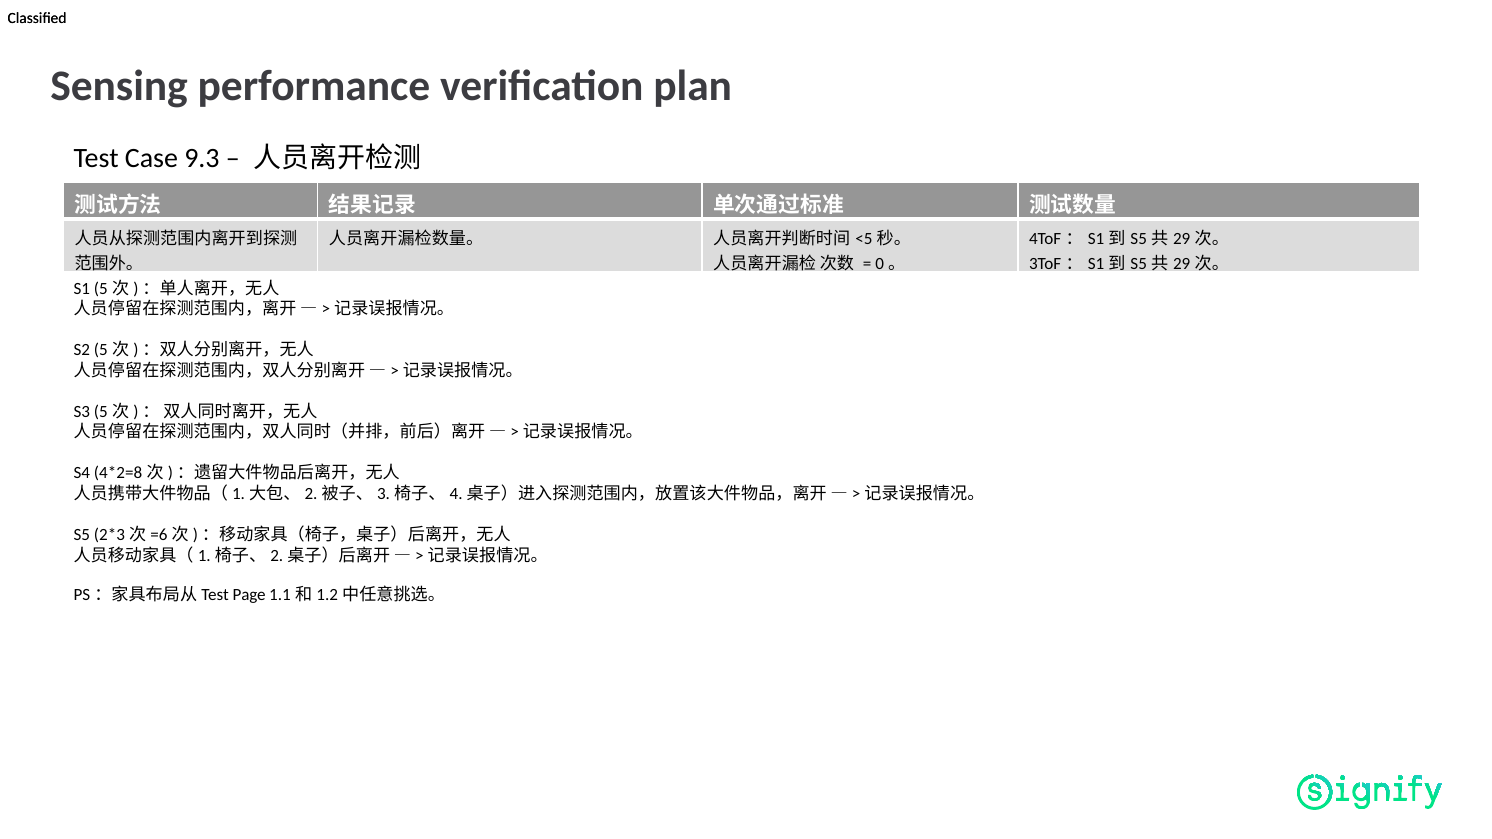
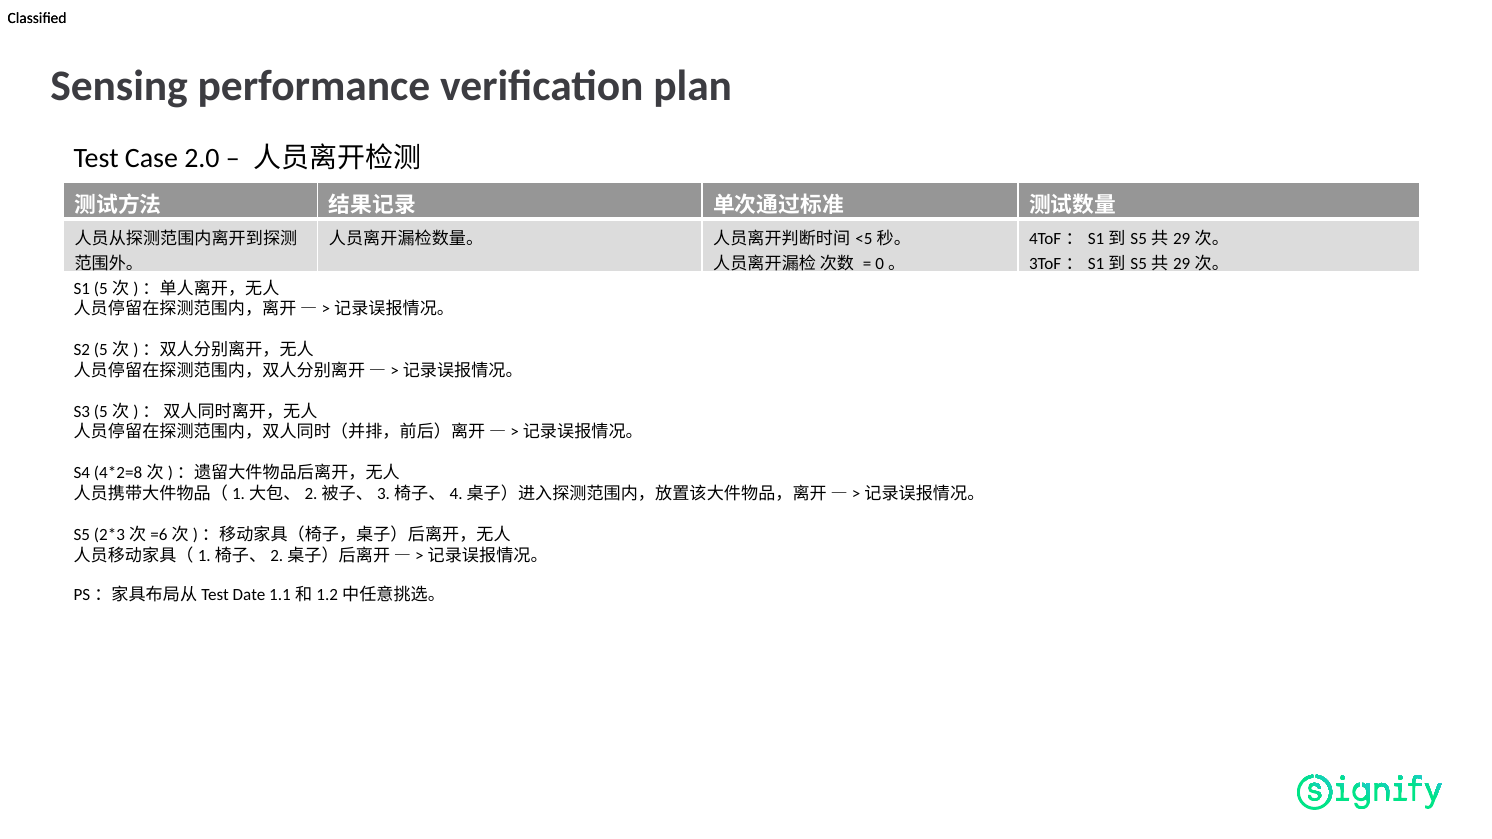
9.3: 9.3 -> 2.0
Page: Page -> Date
